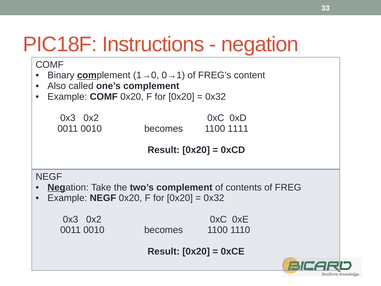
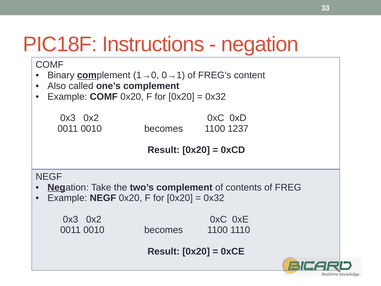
1111: 1111 -> 1237
